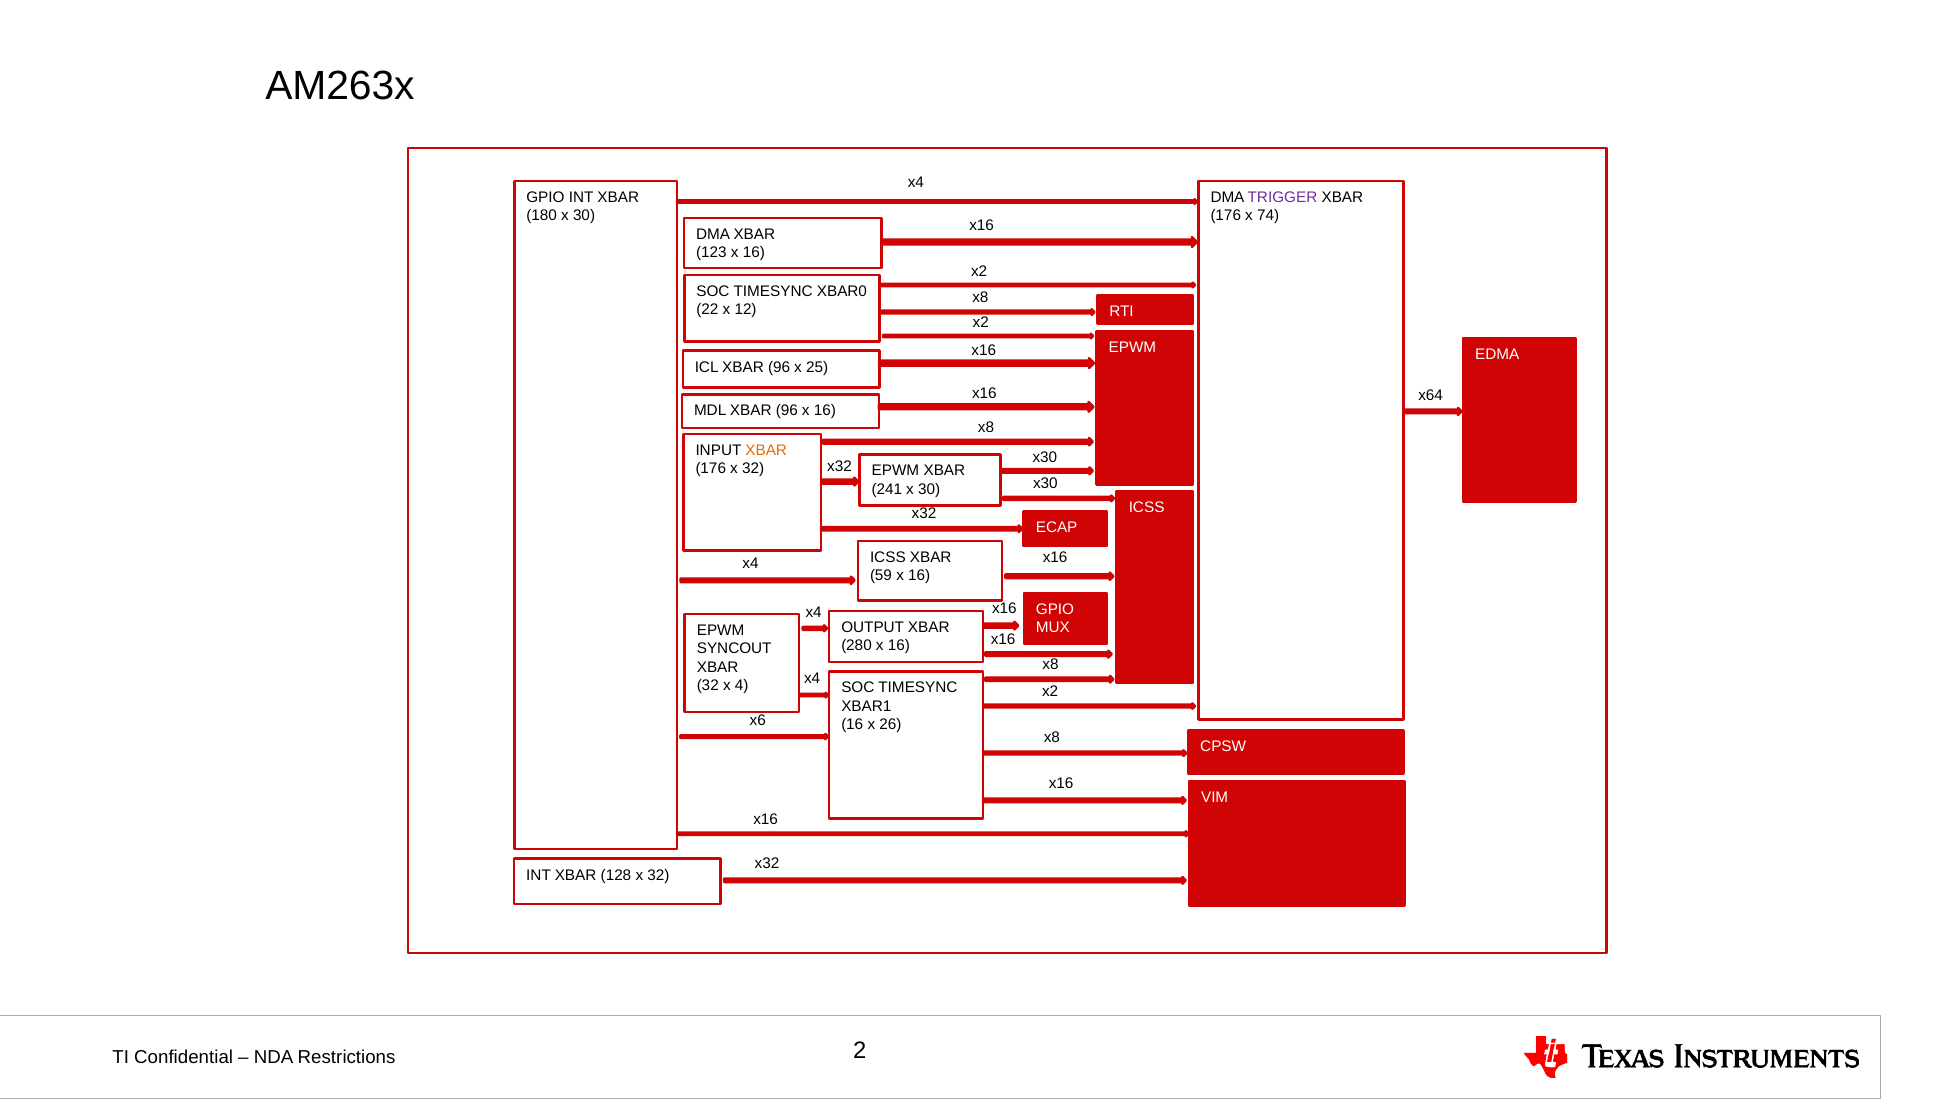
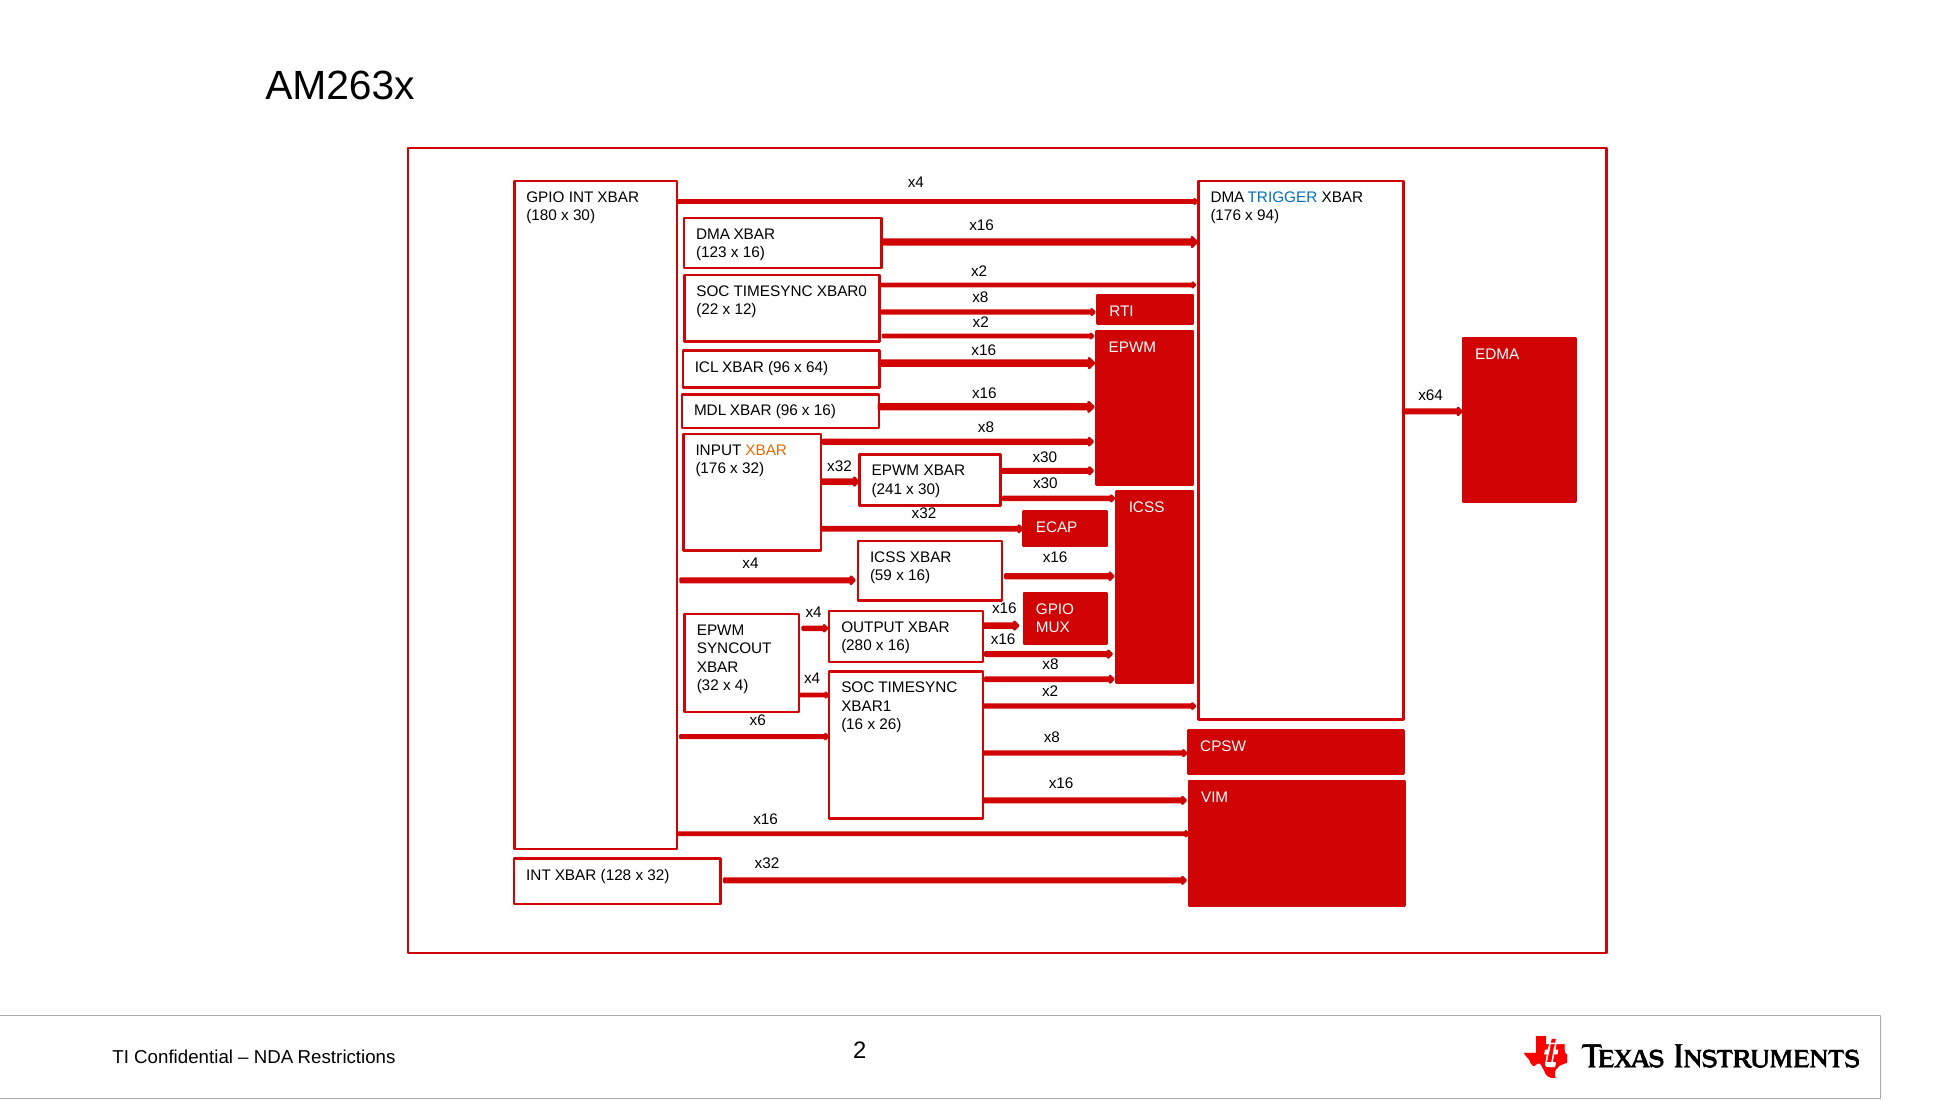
TRIGGER colour: purple -> blue
74: 74 -> 94
25: 25 -> 64
